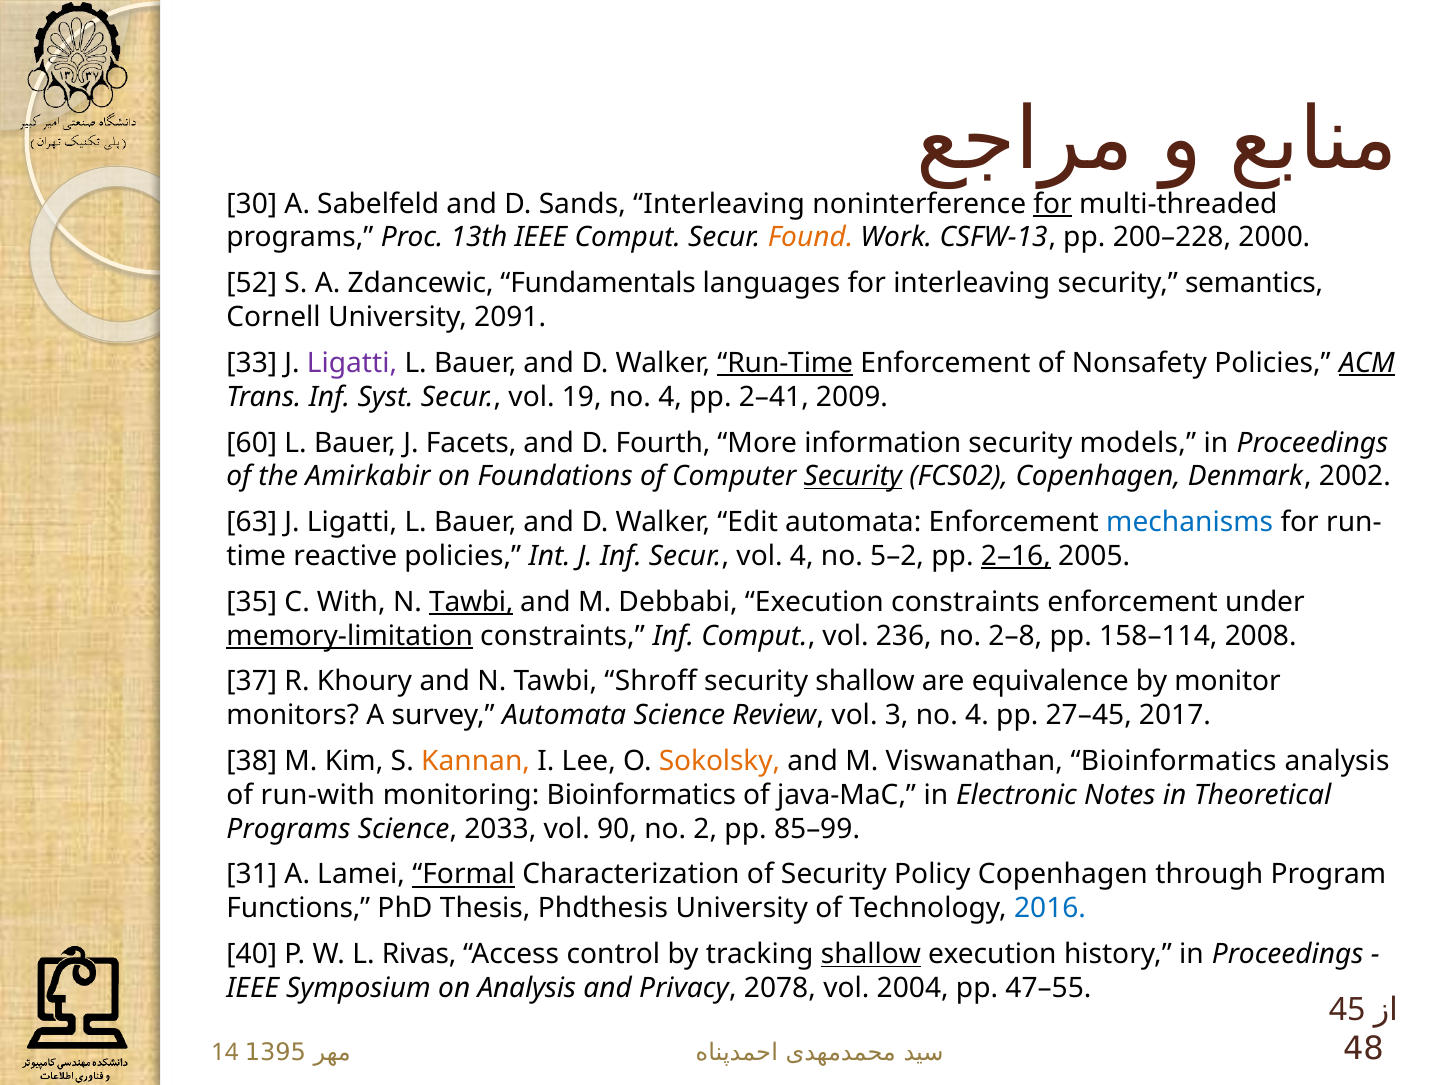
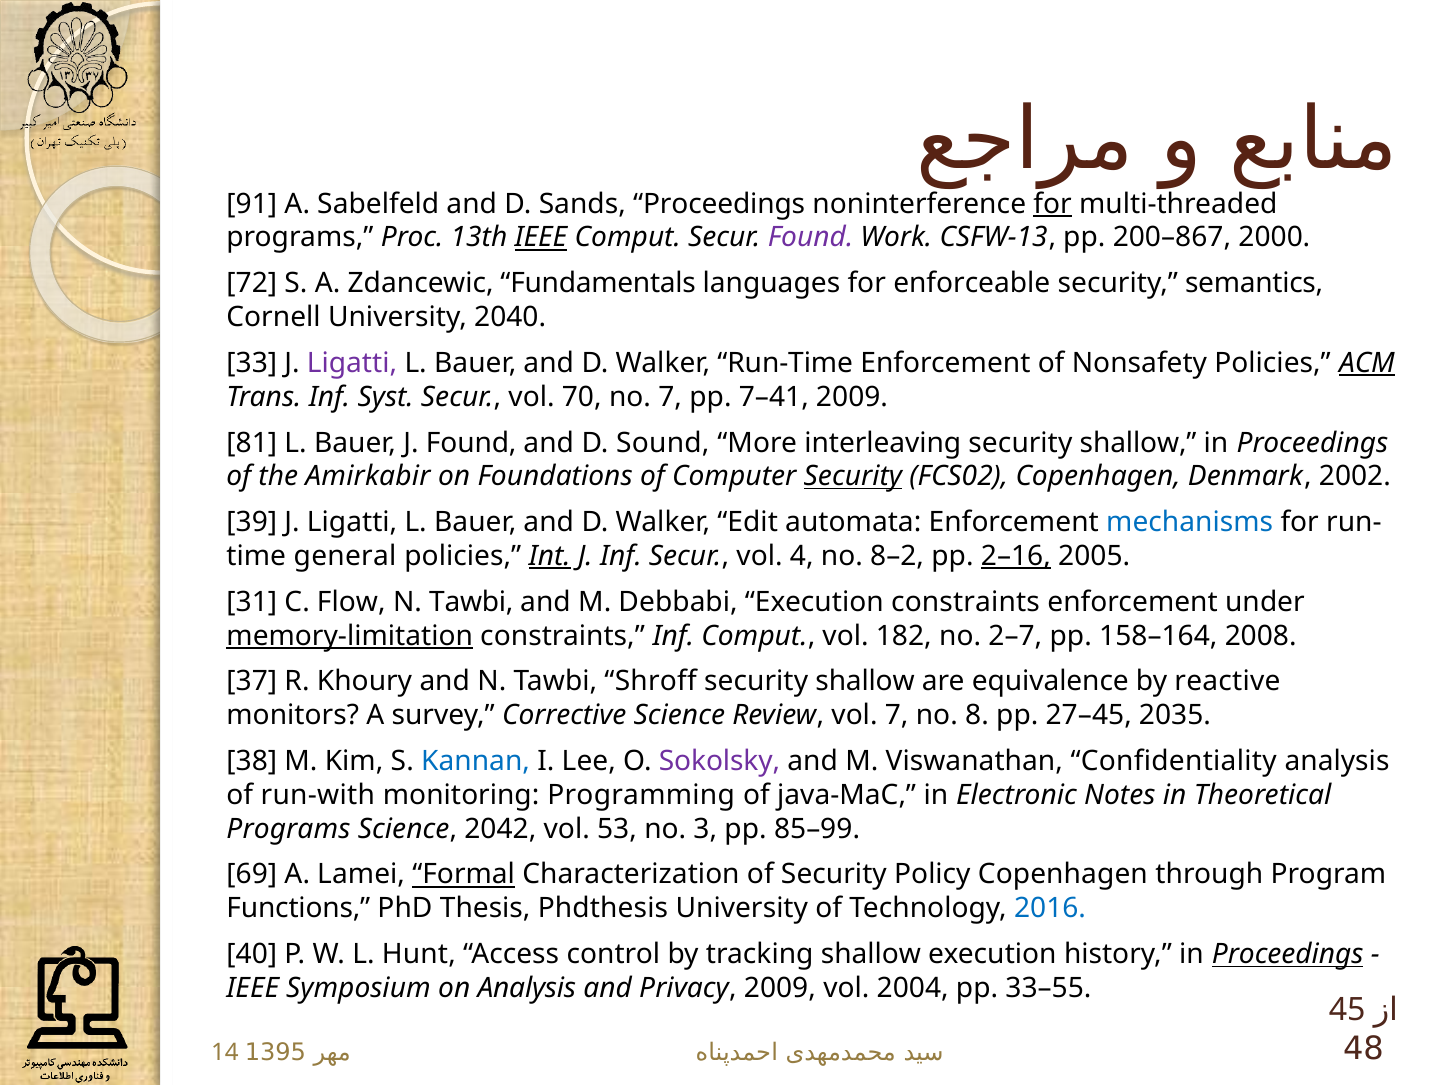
30: 30 -> 91
Sands Interleaving: Interleaving -> Proceedings
IEEE at (541, 238) underline: none -> present
Found at (811, 238) colour: orange -> purple
200–228: 200–228 -> 200–867
52: 52 -> 72
for interleaving: interleaving -> enforceable
2091: 2091 -> 2040
Run-Time underline: present -> none
19: 19 -> 70
4 at (670, 397): 4 -> 7
2–41: 2–41 -> 7–41
60: 60 -> 81
J Facets: Facets -> Found
Fourth: Fourth -> Sound
information: information -> interleaving
models at (1138, 443): models -> shallow
63: 63 -> 39
reactive: reactive -> general
Int underline: none -> present
5–2: 5–2 -> 8–2
35: 35 -> 31
With: With -> Flow
Tawbi at (471, 602) underline: present -> none
236: 236 -> 182
2–8: 2–8 -> 2–7
158–114: 158–114 -> 158–164
monitor: monitor -> reactive
survey Automata: Automata -> Corrective
vol 3: 3 -> 7
4 at (977, 715): 4 -> 8
2017: 2017 -> 2035
Kannan colour: orange -> blue
Sokolsky colour: orange -> purple
Viswanathan Bioinformatics: Bioinformatics -> Confidentiality
monitoring Bioinformatics: Bioinformatics -> Programming
2033: 2033 -> 2042
90: 90 -> 53
2: 2 -> 3
31: 31 -> 69
Rivas: Rivas -> Hunt
shallow at (871, 954) underline: present -> none
Proceedings at (1288, 954) underline: none -> present
Privacy 2078: 2078 -> 2009
47–55: 47–55 -> 33–55
